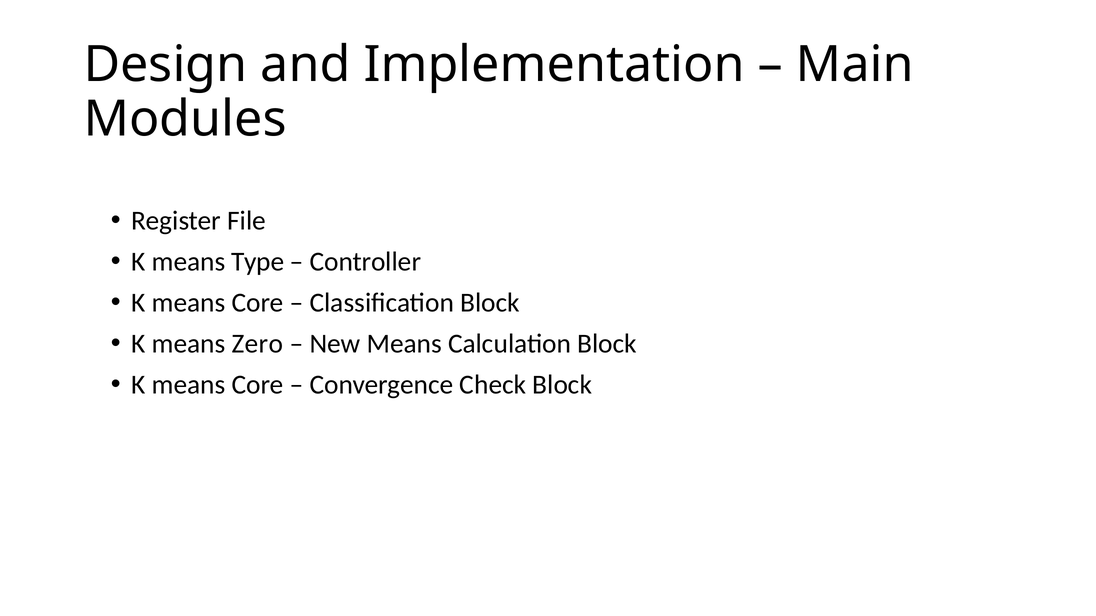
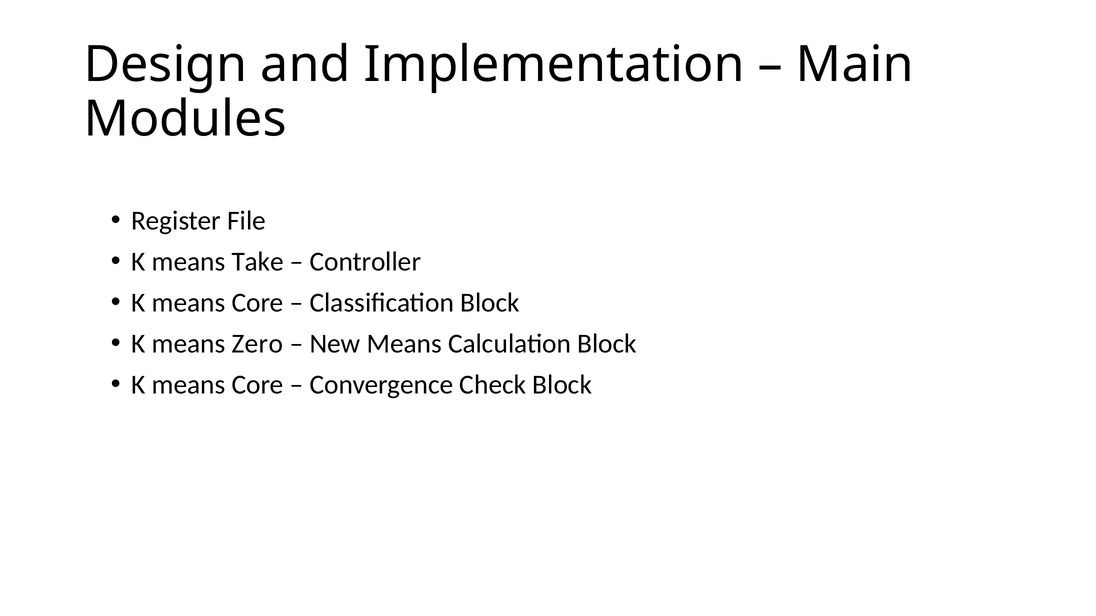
Type: Type -> Take
